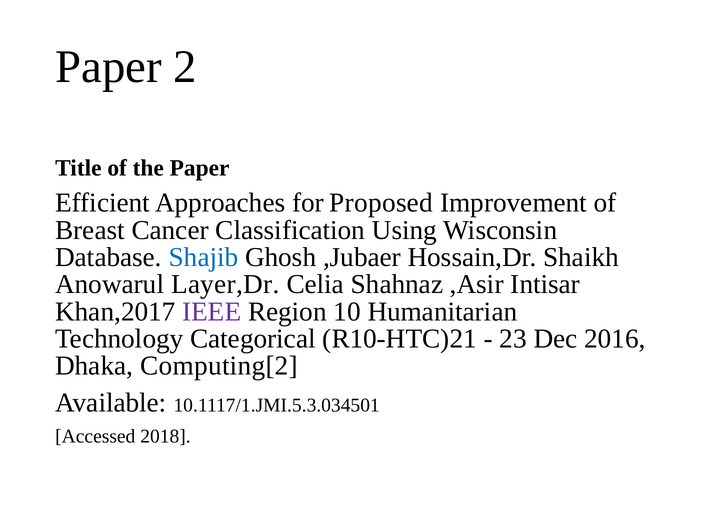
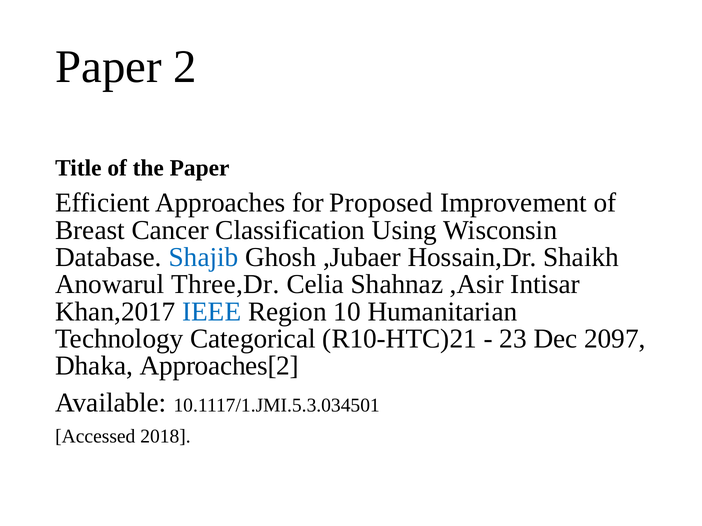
Layer,Dr: Layer,Dr -> Three,Dr
IEEE colour: purple -> blue
2016: 2016 -> 2097
Computing[2: Computing[2 -> Approaches[2
